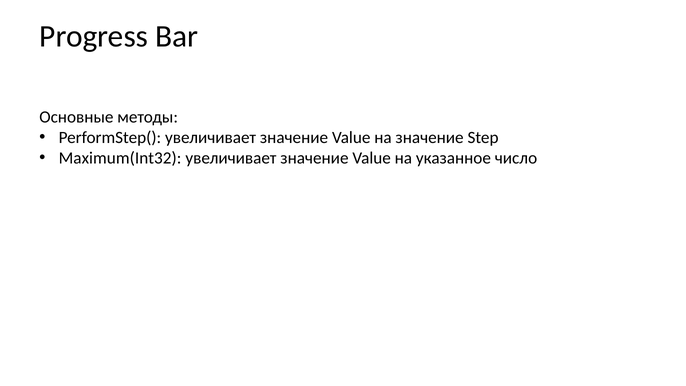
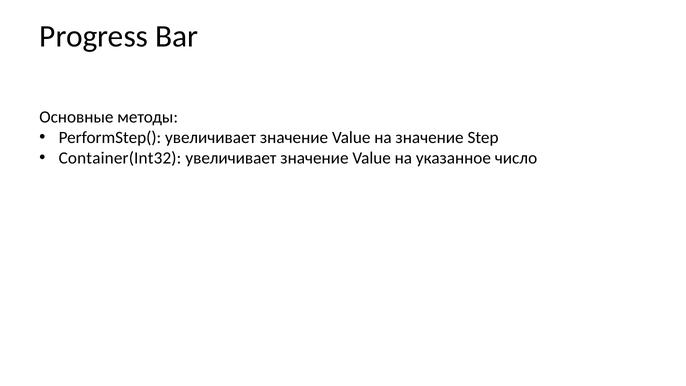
Maximum(Int32: Maximum(Int32 -> Container(Int32
